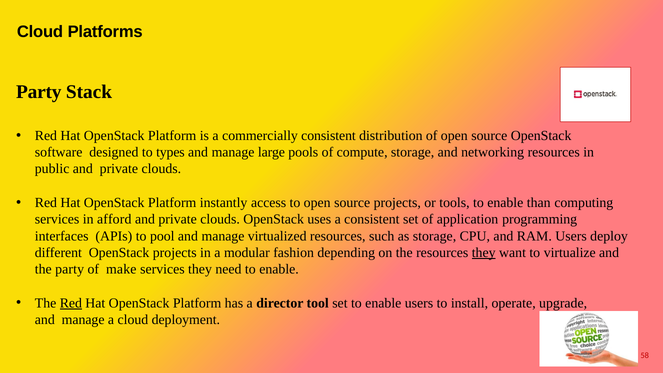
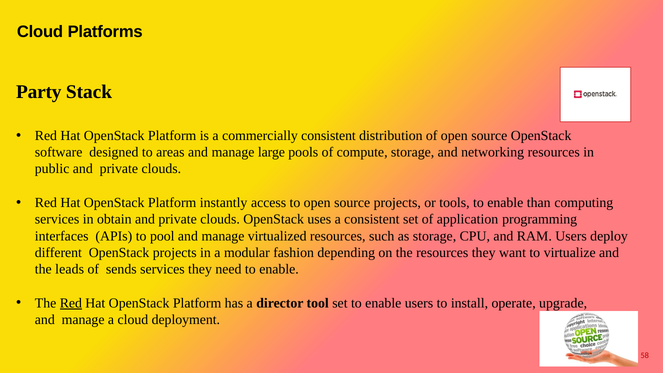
types: types -> areas
afford: afford -> obtain
they at (484, 252) underline: present -> none
the party: party -> leads
make: make -> sends
